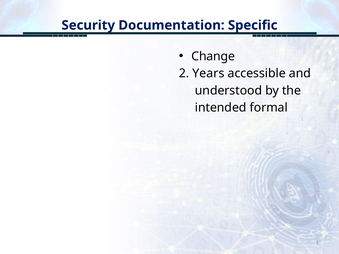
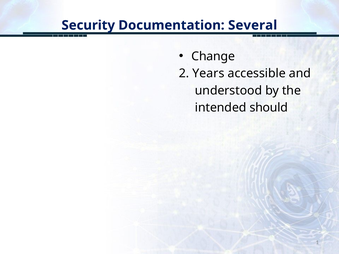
Specific: Specific -> Several
formal: formal -> should
